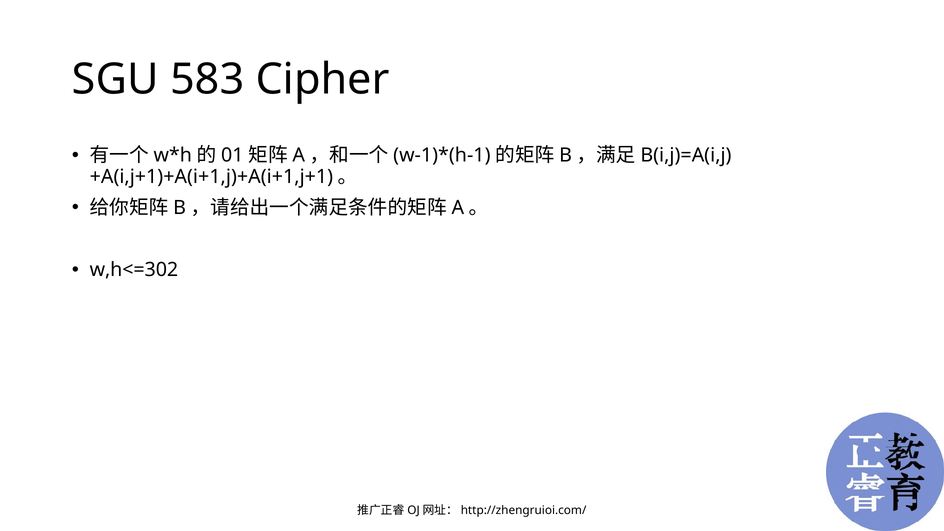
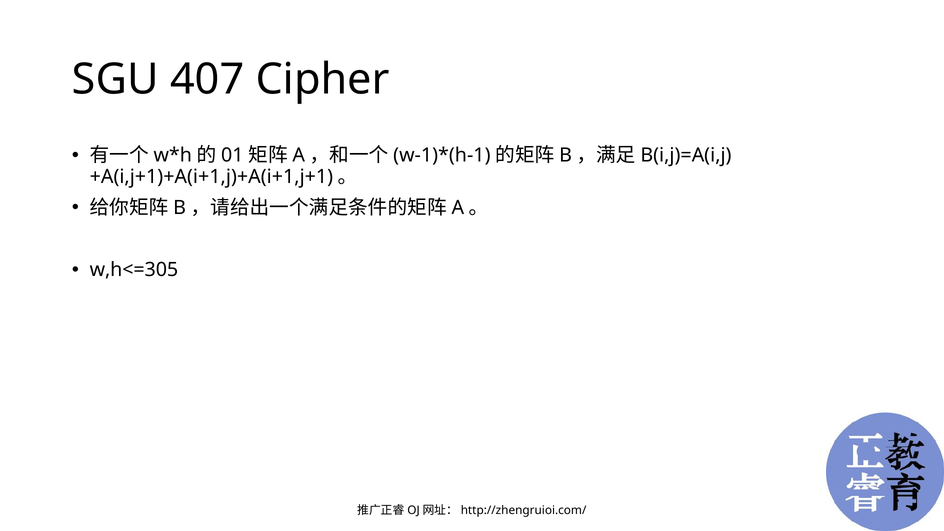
583: 583 -> 407
w,h<=302: w,h<=302 -> w,h<=305
